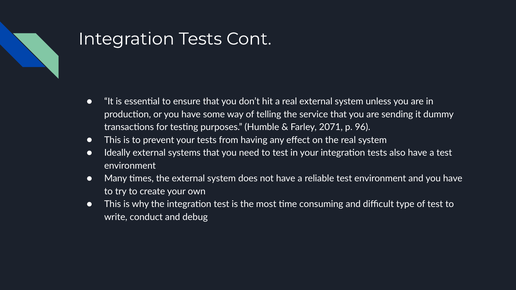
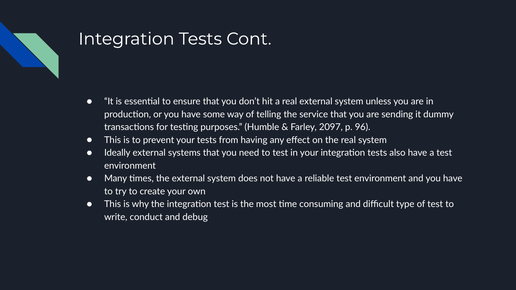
2071: 2071 -> 2097
